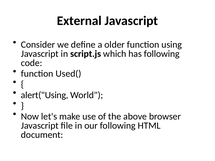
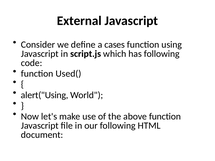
older: older -> cases
above browser: browser -> function
